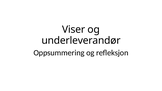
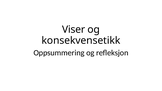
underleverandør: underleverandør -> konsekvensetikk
